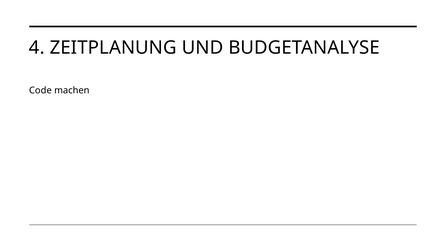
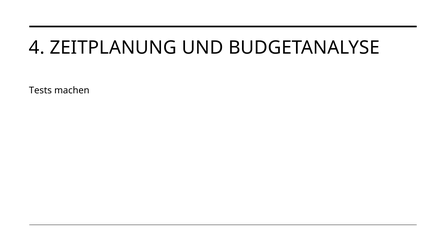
Code: Code -> Tests
